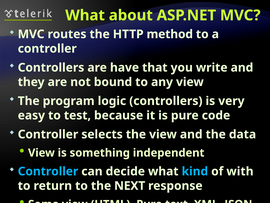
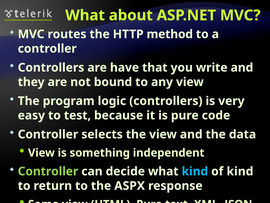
Controller at (48, 171) colour: light blue -> light green
of with: with -> kind
NEXT: NEXT -> ASPX
